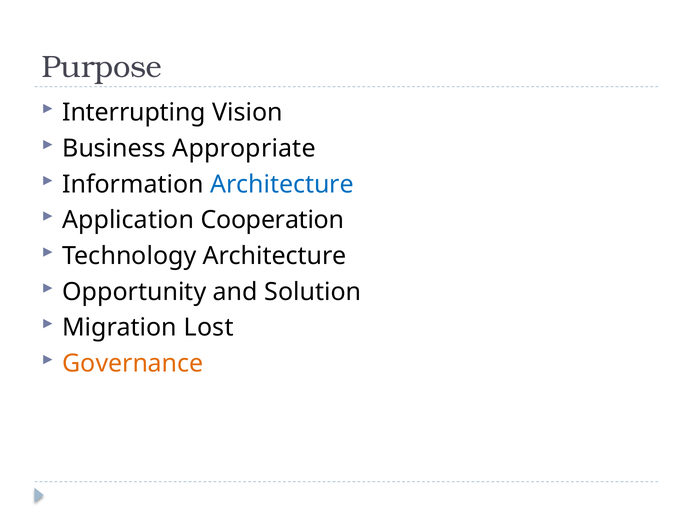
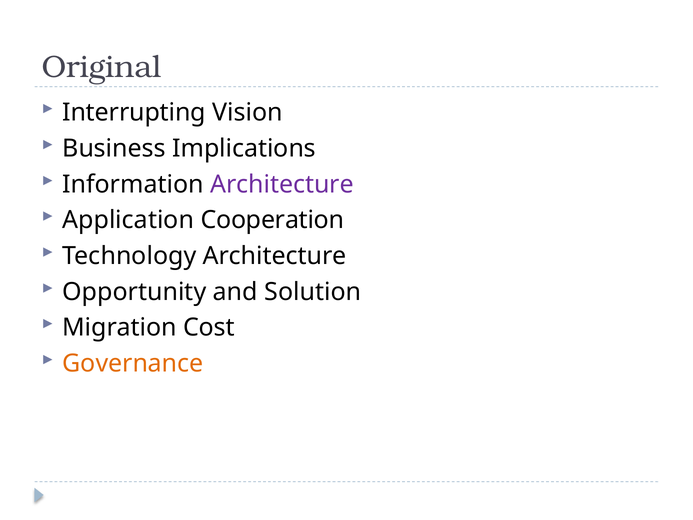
Purpose: Purpose -> Original
Appropriate: Appropriate -> Implications
Architecture at (282, 184) colour: blue -> purple
Lost: Lost -> Cost
